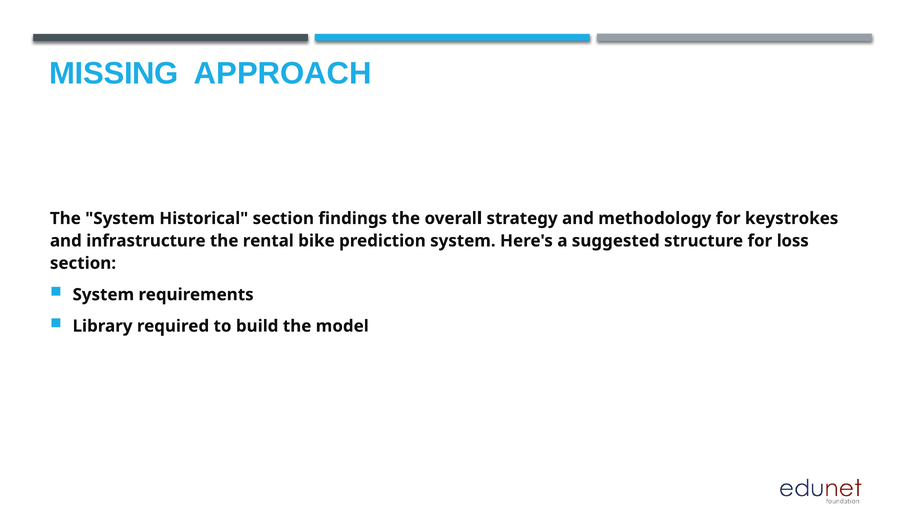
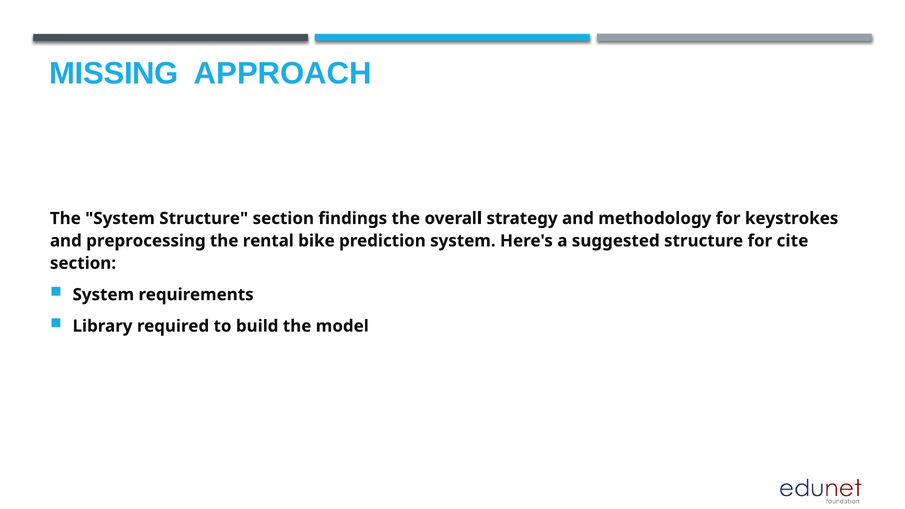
System Historical: Historical -> Structure
infrastructure: infrastructure -> preprocessing
loss: loss -> cite
